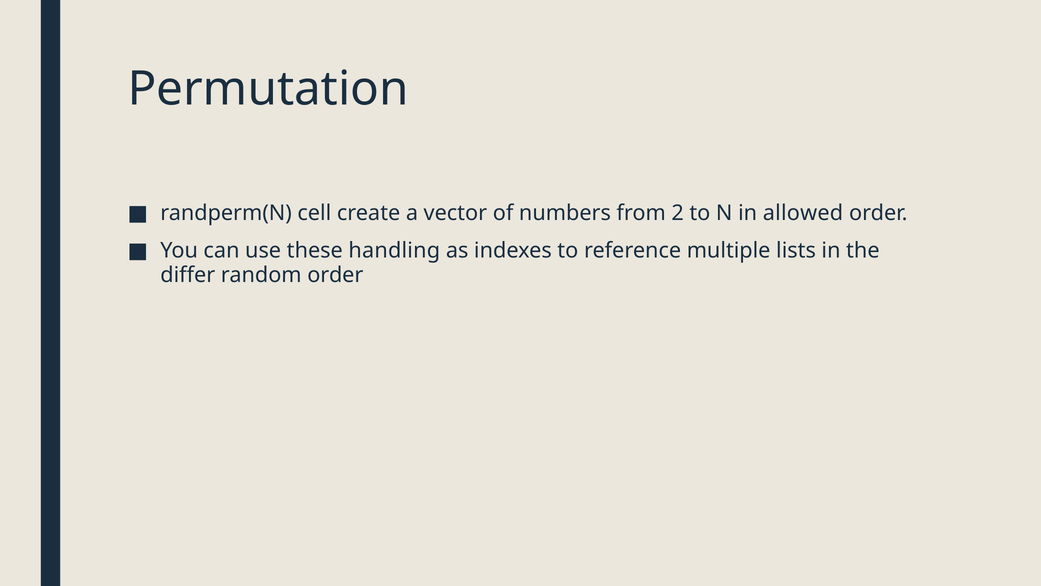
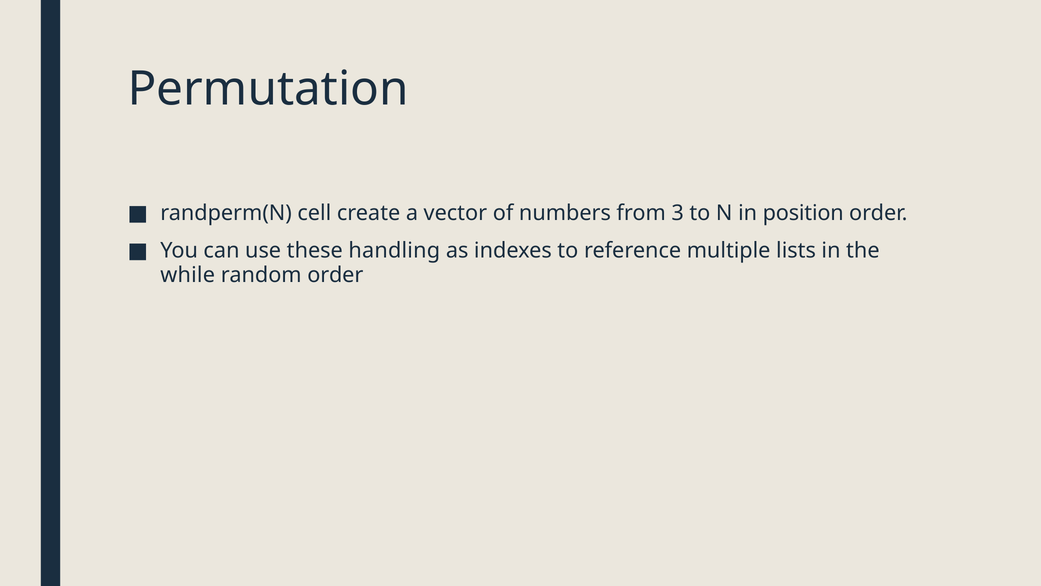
2: 2 -> 3
allowed: allowed -> position
differ: differ -> while
